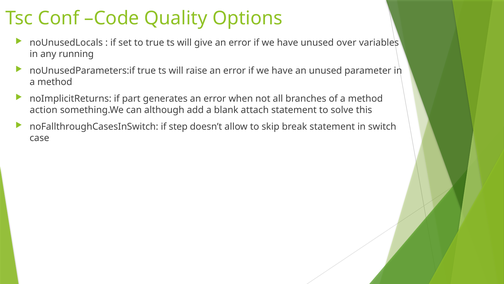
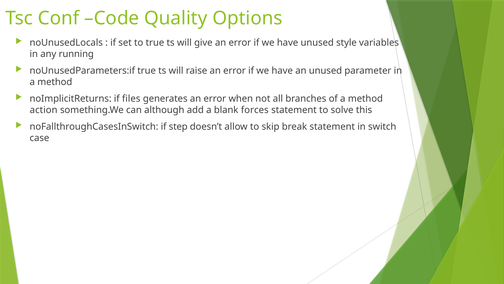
over: over -> style
part: part -> files
attach: attach -> forces
